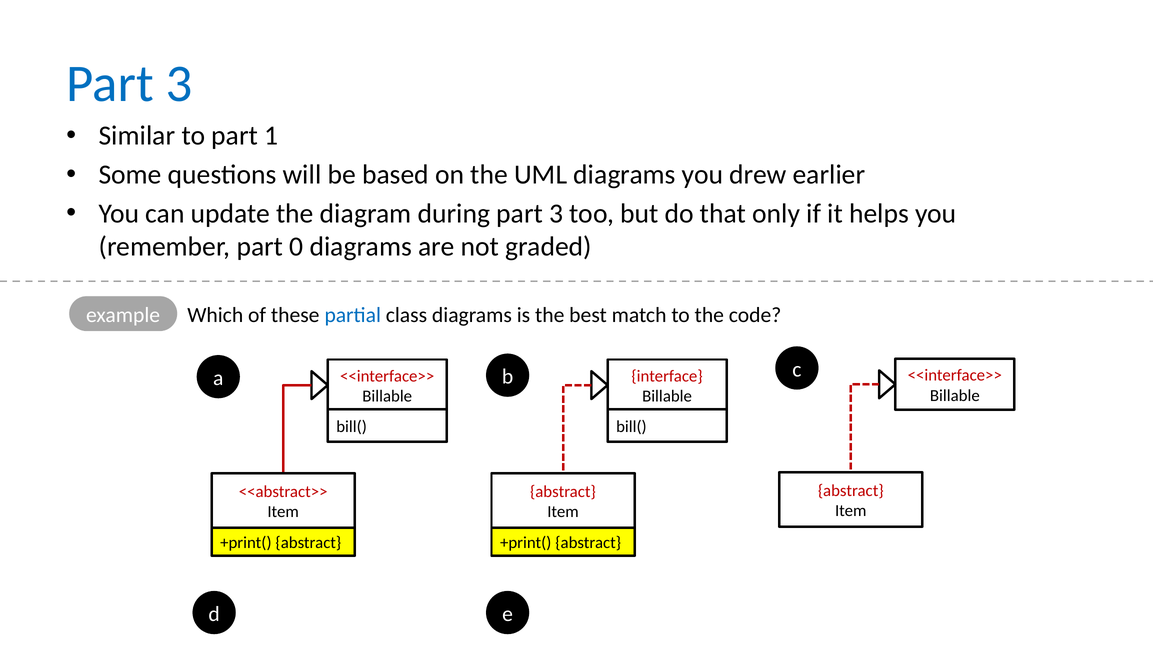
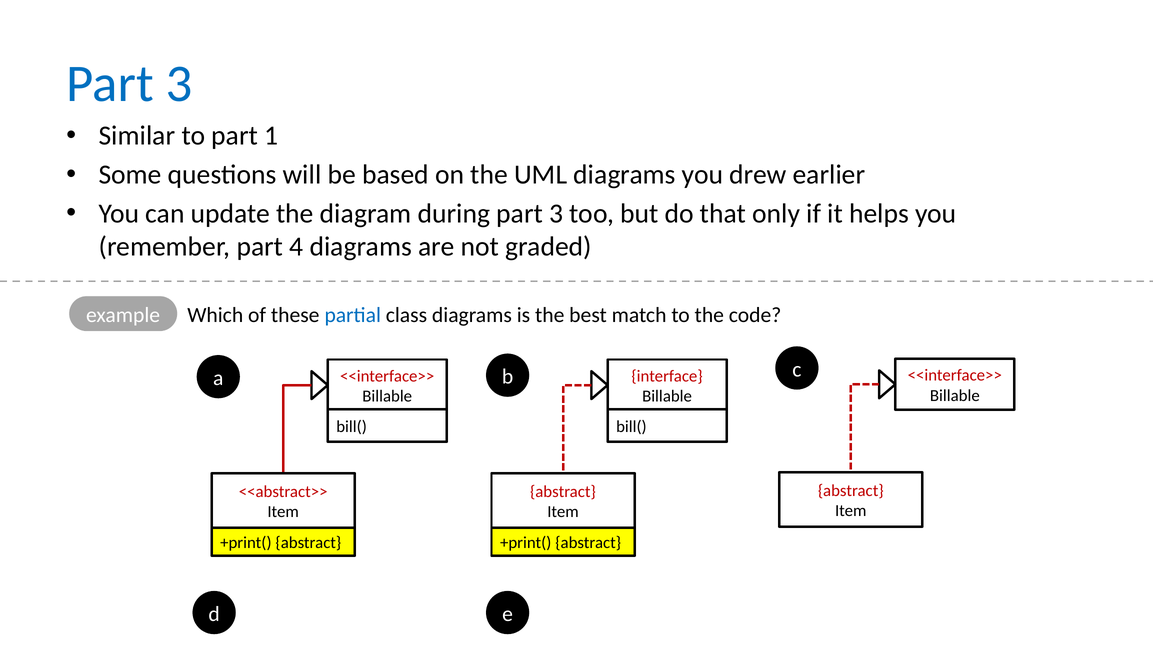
0: 0 -> 4
